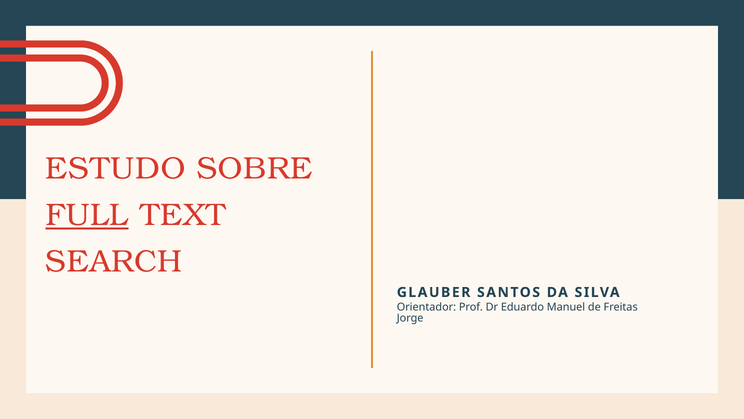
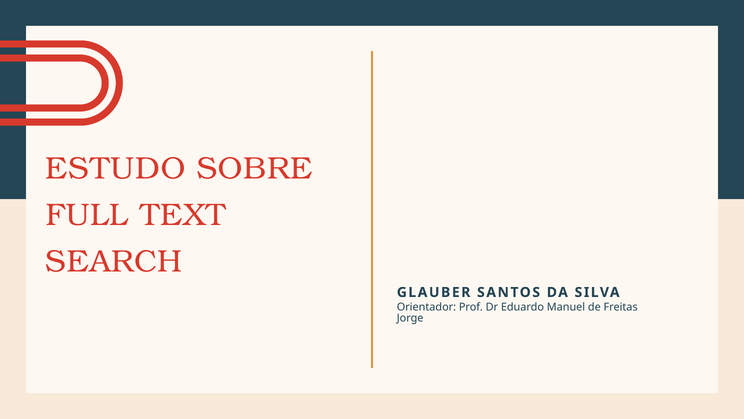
FULL underline: present -> none
